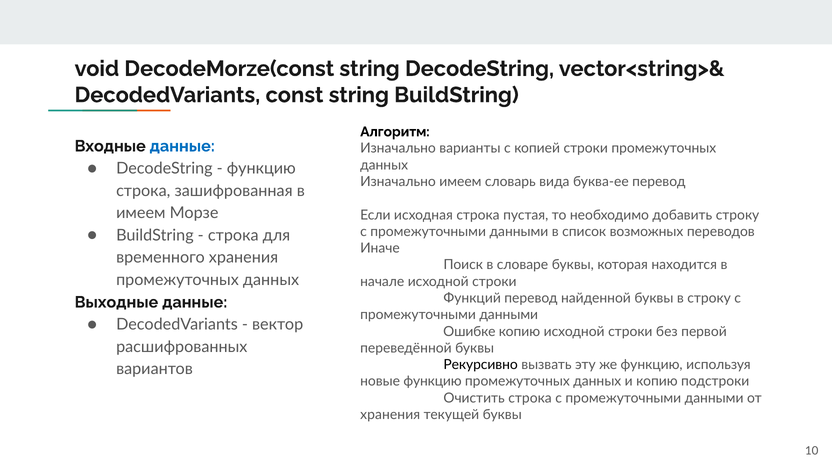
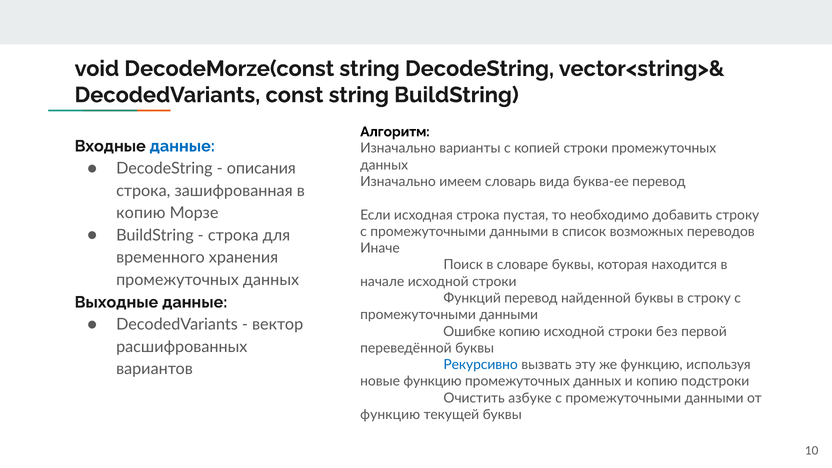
функцию at (261, 168): функцию -> описания
имеем at (141, 213): имеем -> копию
Рекурсивно colour: black -> blue
Очистить строка: строка -> азбуке
хранения at (390, 415): хранения -> функцию
